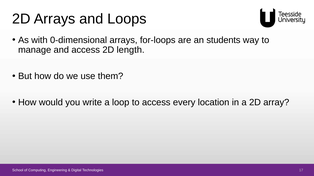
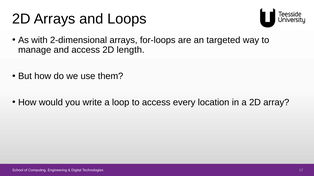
0-dimensional: 0-dimensional -> 2-dimensional
students: students -> targeted
